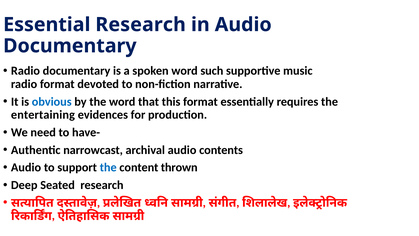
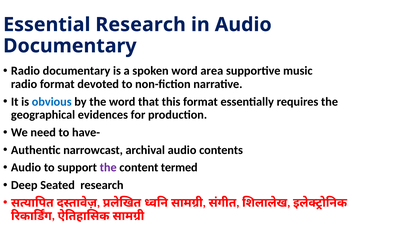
such: such -> area
entertaining: entertaining -> geographical
the at (108, 167) colour: blue -> purple
thrown: thrown -> termed
